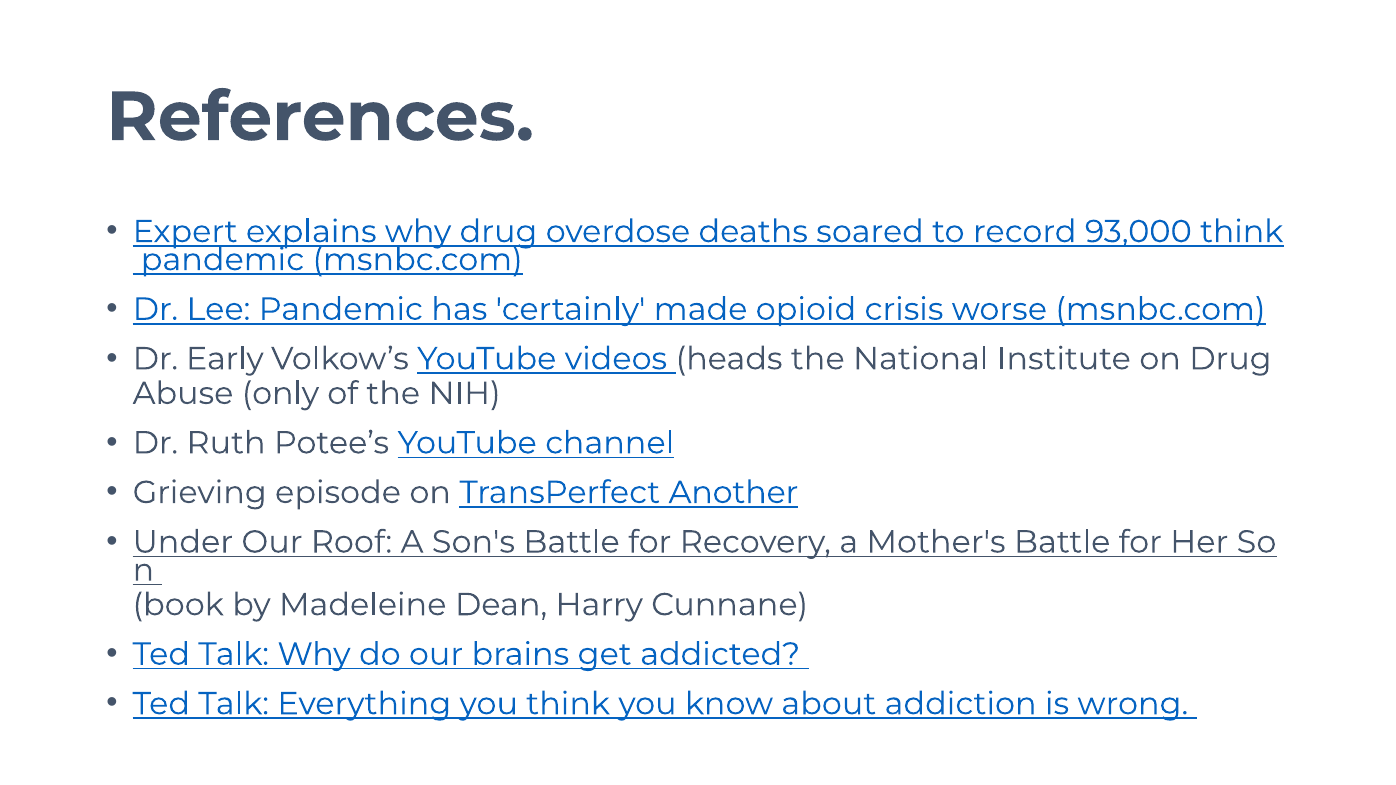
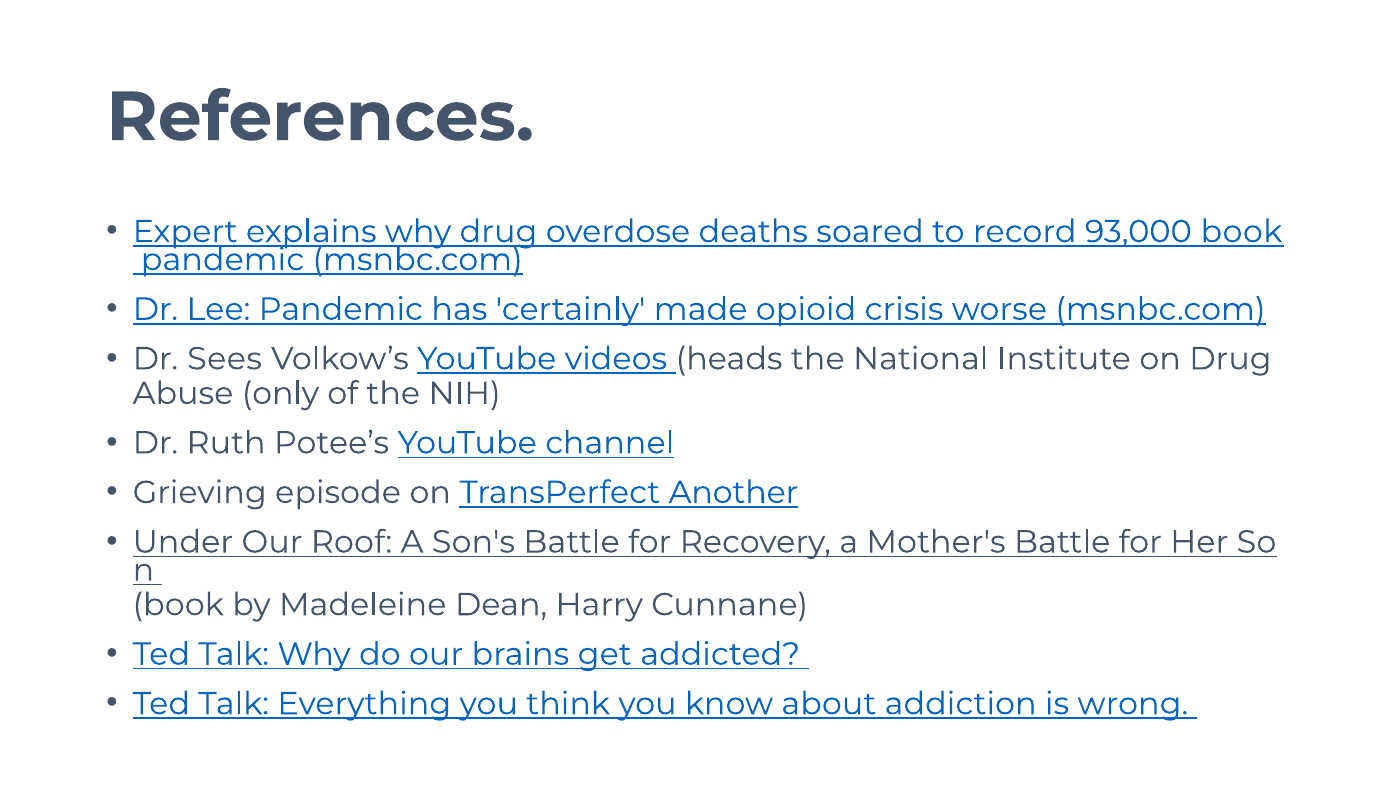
93,000 think: think -> book
Early: Early -> Sees
